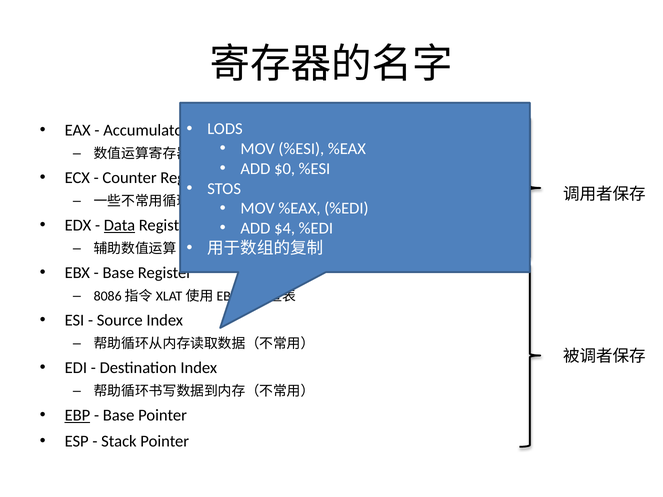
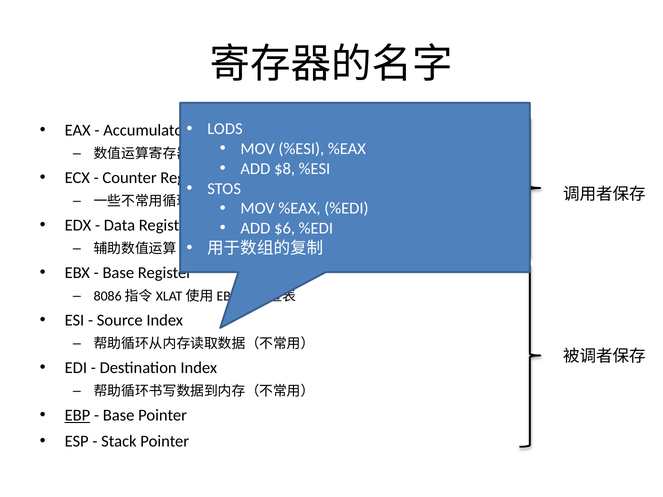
$0: $0 -> $8
Data underline: present -> none
$4: $4 -> $6
